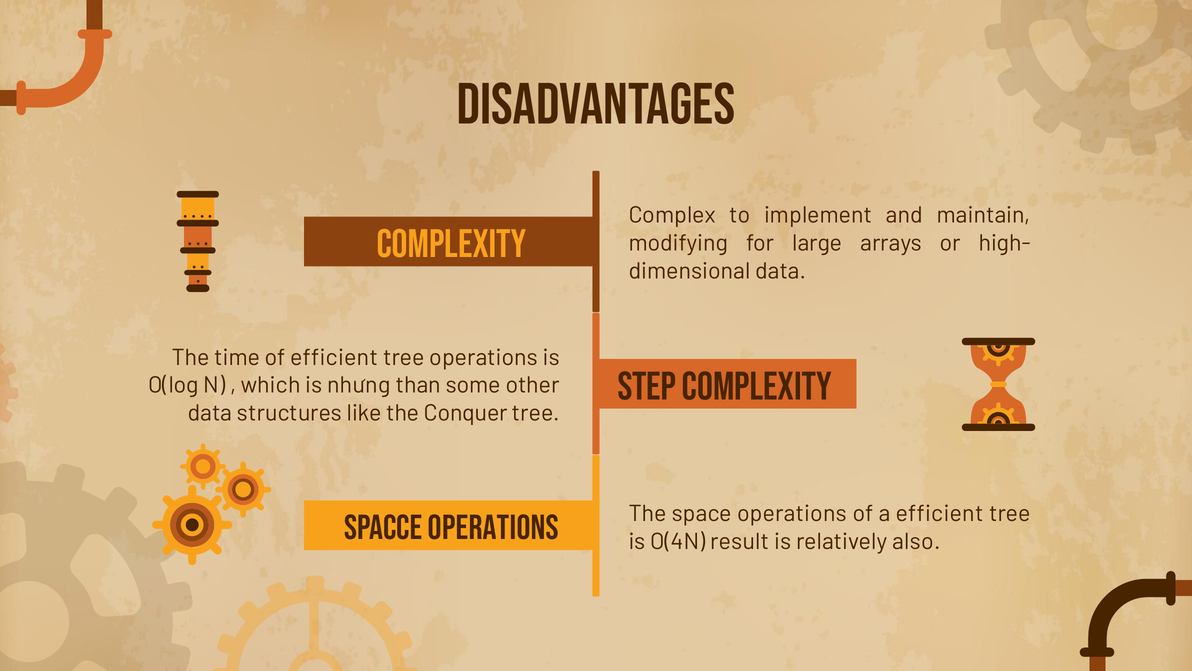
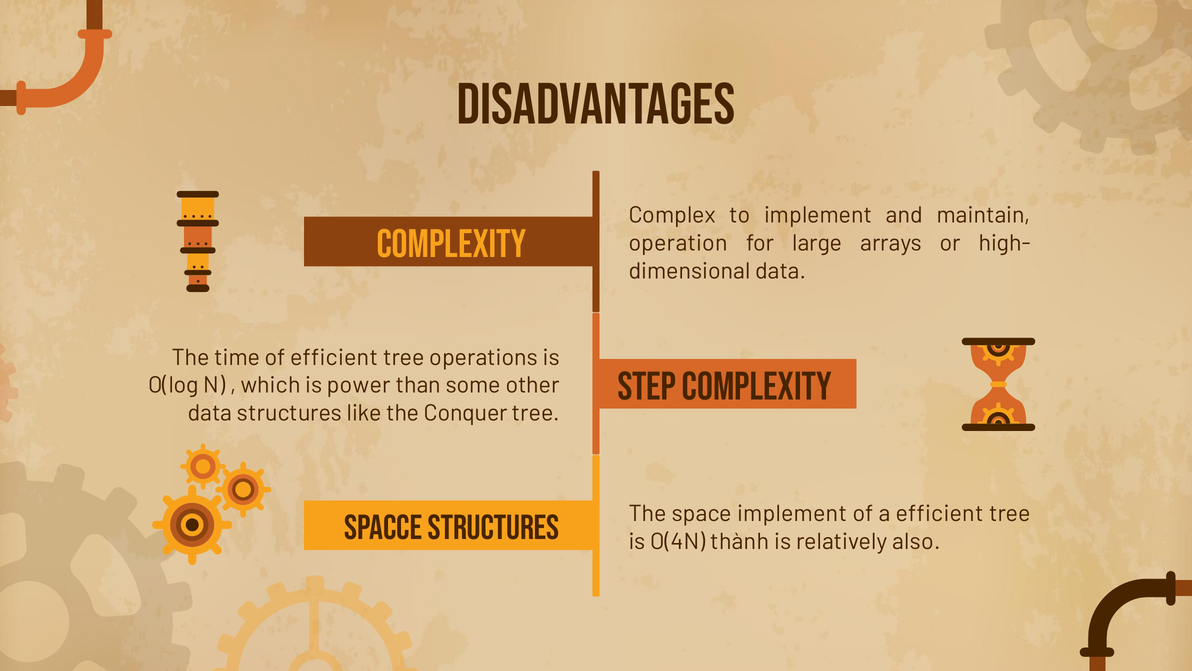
modifying: modifying -> operation
nhưng: nhưng -> power
space operations: operations -> implement
Spacce operations: operations -> structures
result: result -> thành
